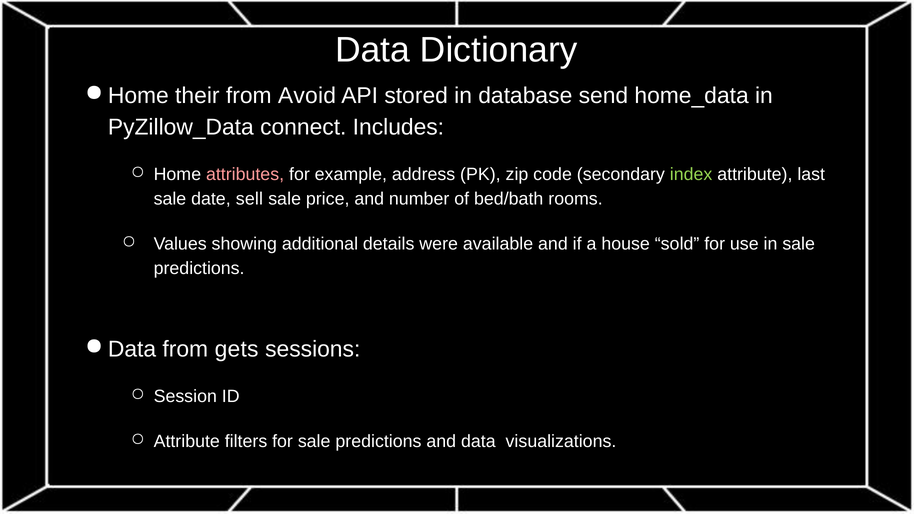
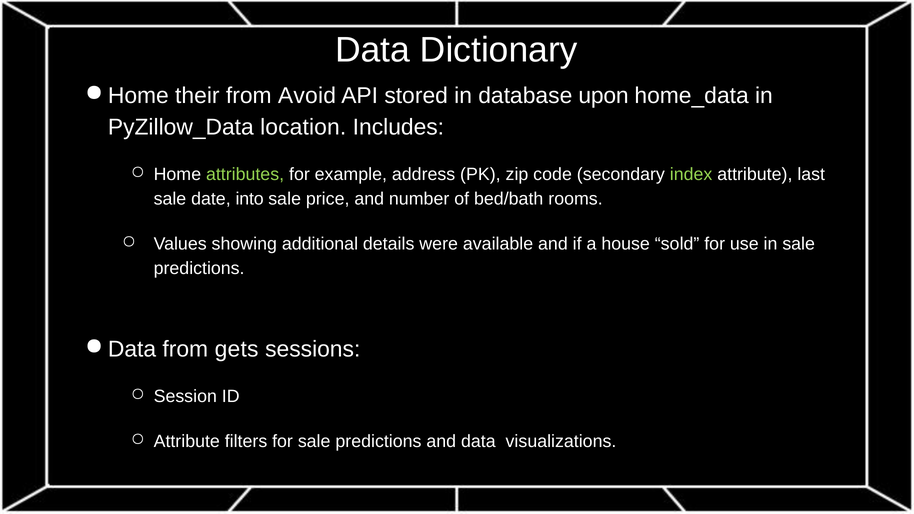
send: send -> upon
connect: connect -> location
attributes colour: pink -> light green
sell: sell -> into
